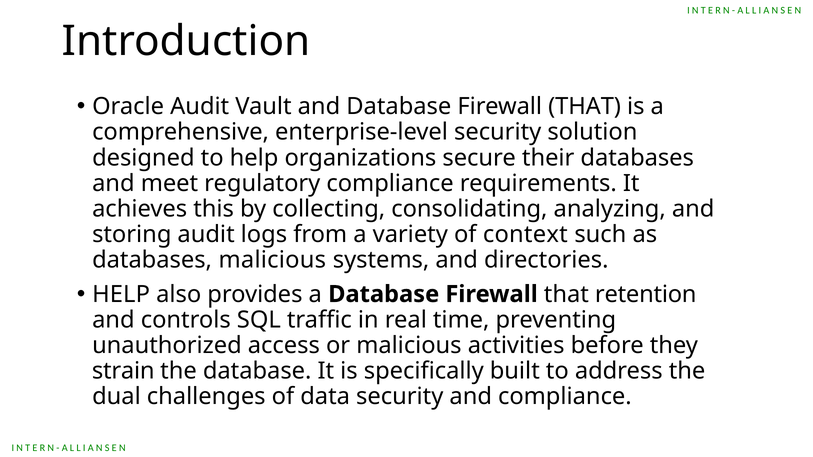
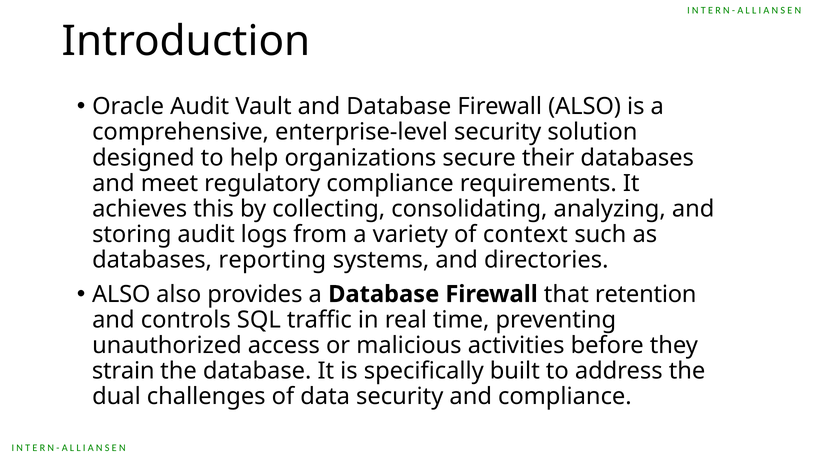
and Database Firewall THAT: THAT -> ALSO
databases malicious: malicious -> reporting
HELP at (121, 294): HELP -> ALSO
